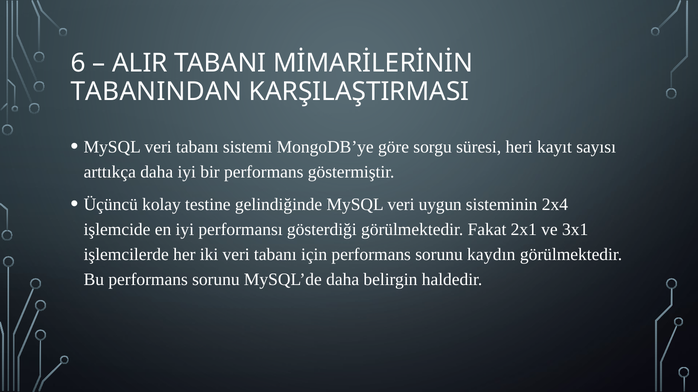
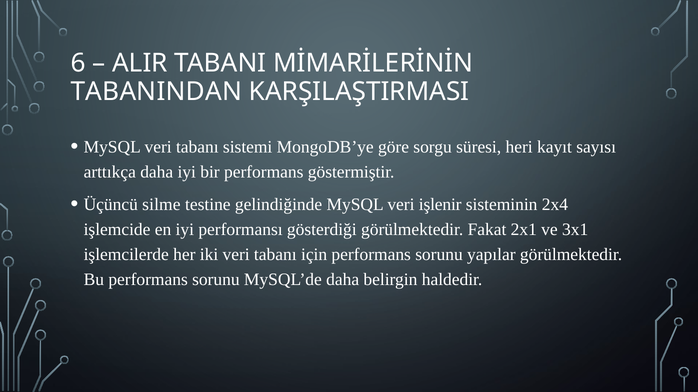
kolay: kolay -> silme
uygun: uygun -> işlenir
kaydın: kaydın -> yapılar
